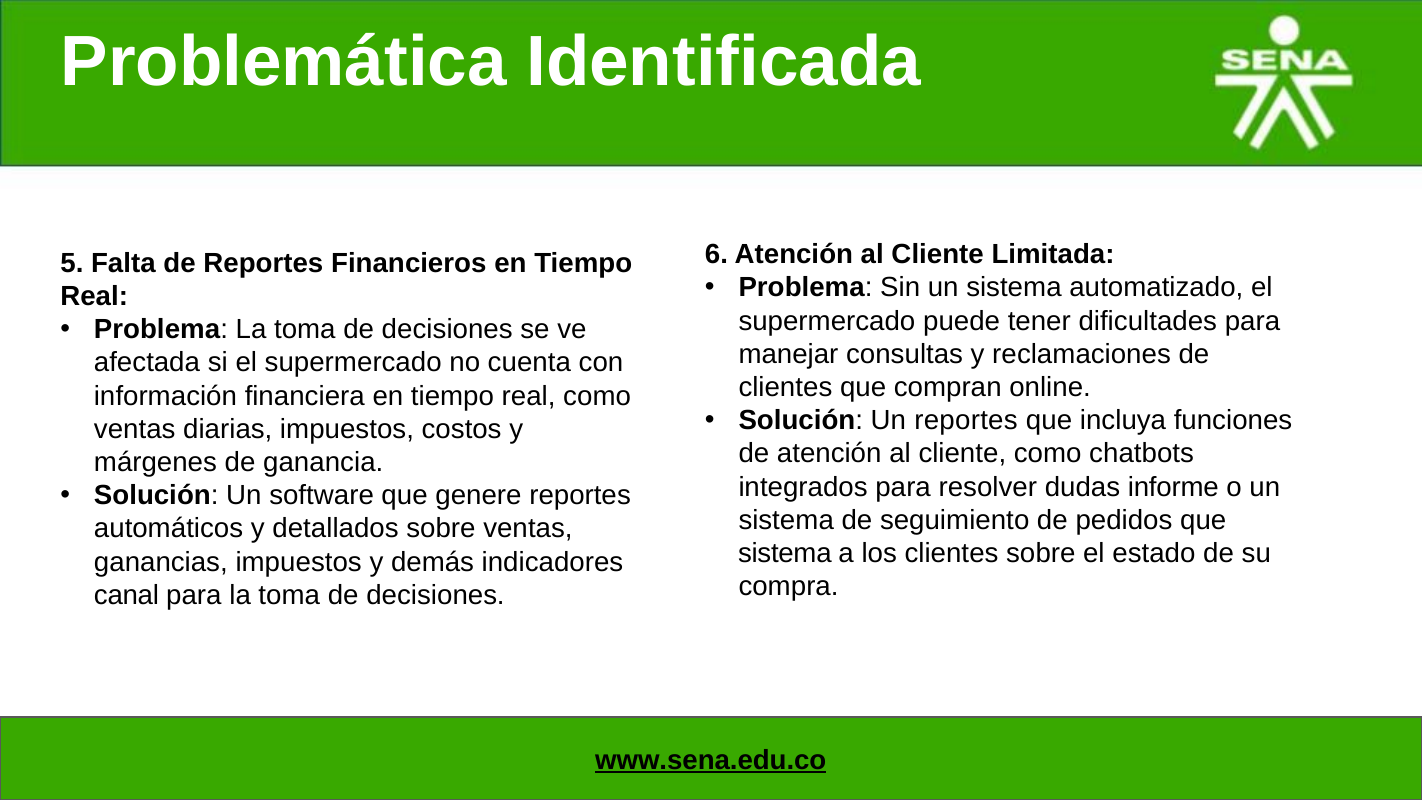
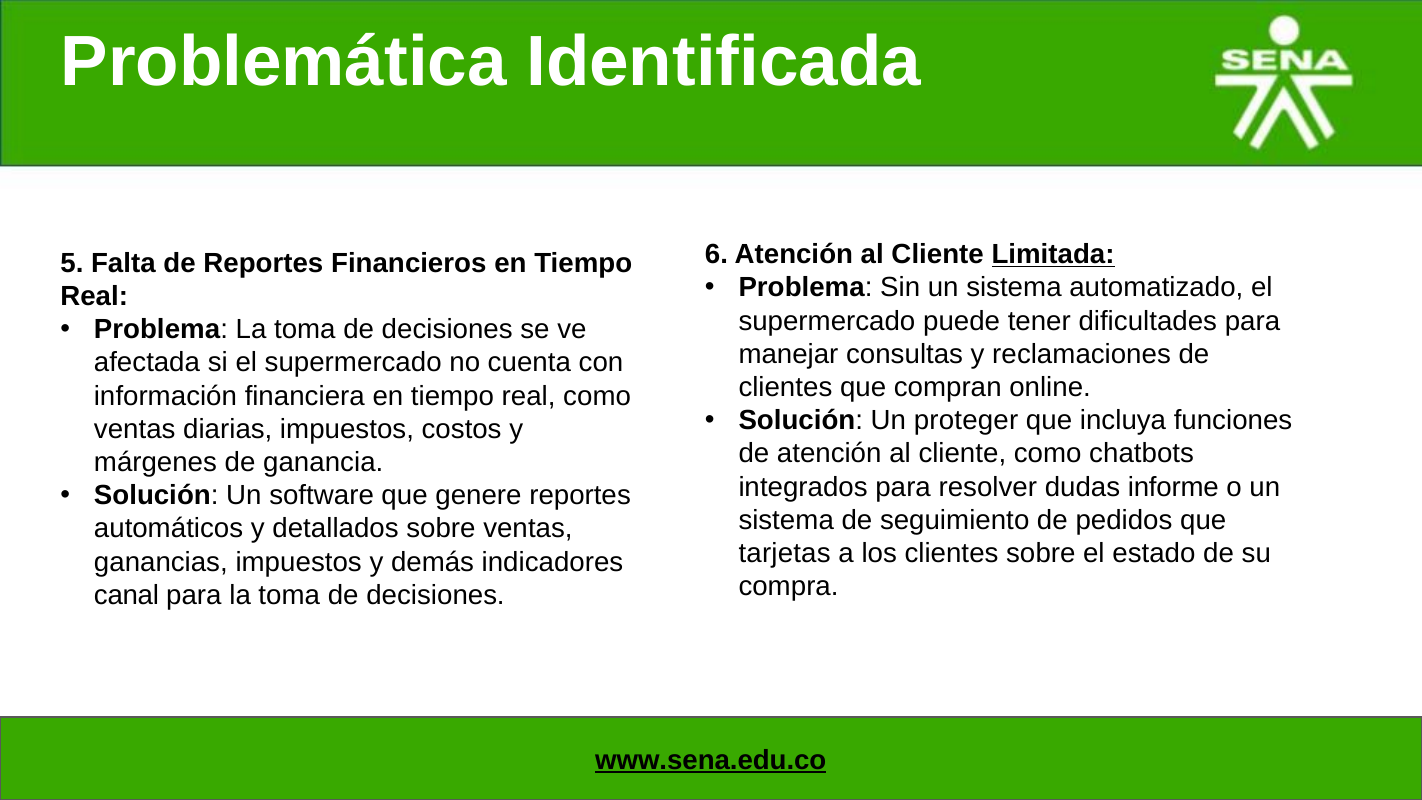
Limitada underline: none -> present
Un reportes: reportes -> proteger
sistema at (785, 553): sistema -> tarjetas
